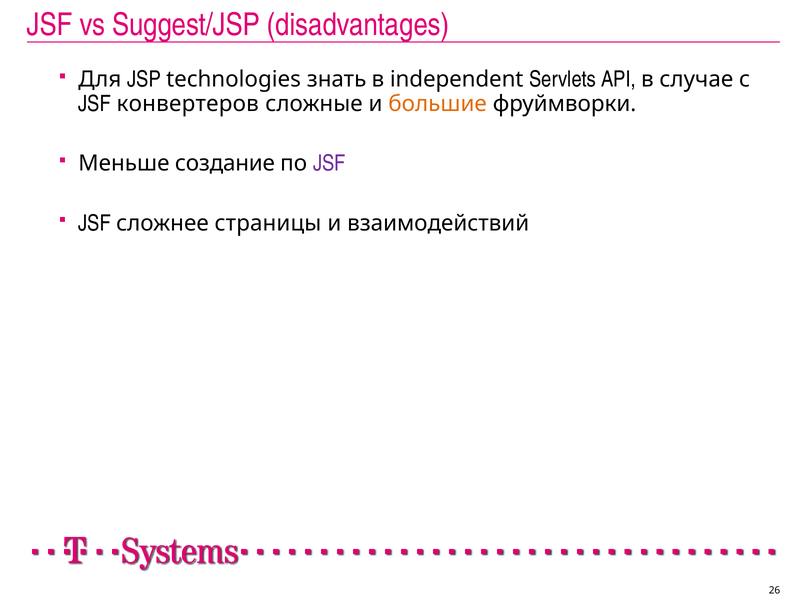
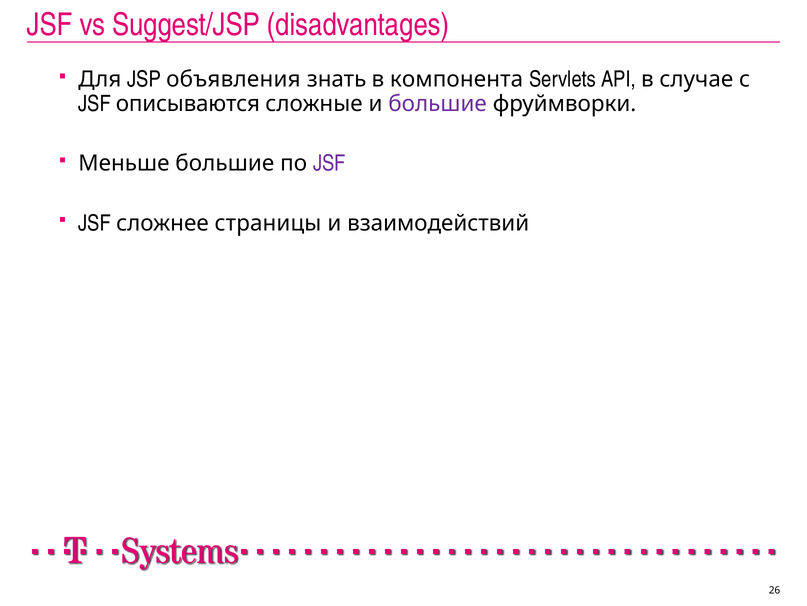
technologies: technologies -> объявления
independent: independent -> компонента
конвертеров: конвертеров -> описываются
большие at (438, 104) colour: orange -> purple
Меньше создание: создание -> большие
